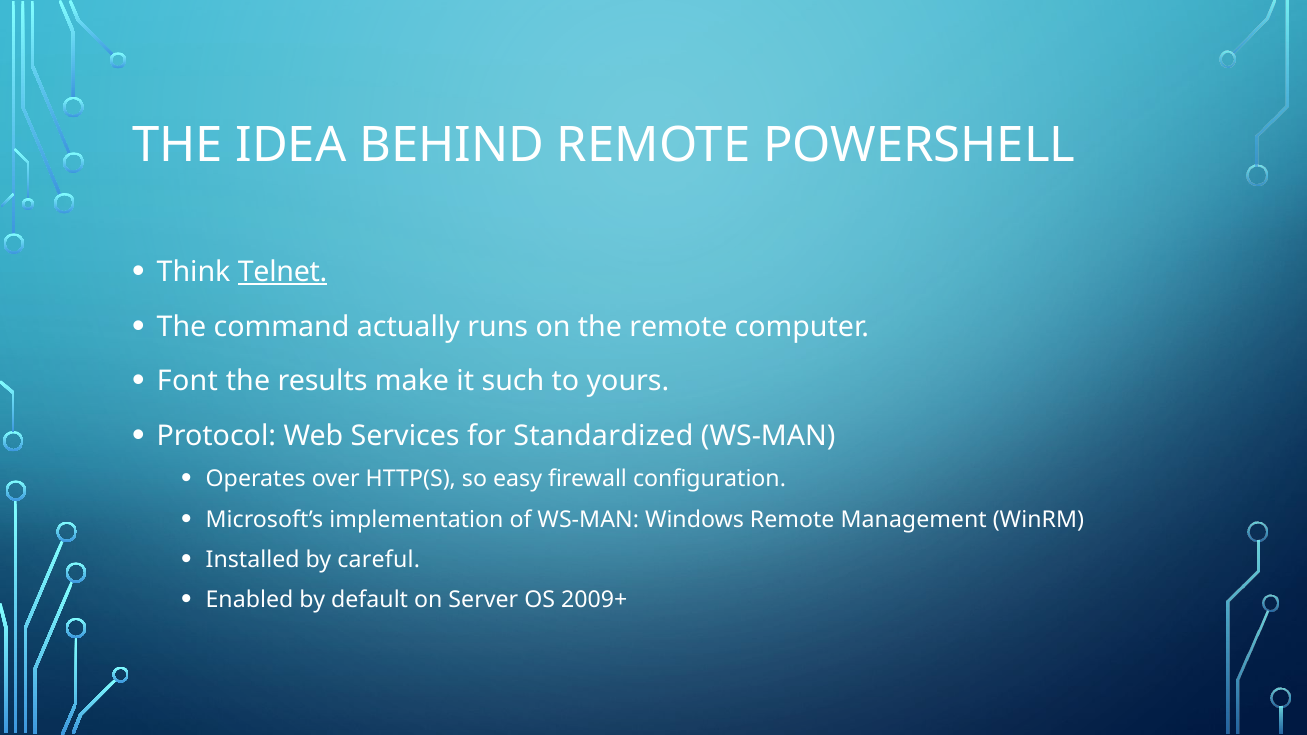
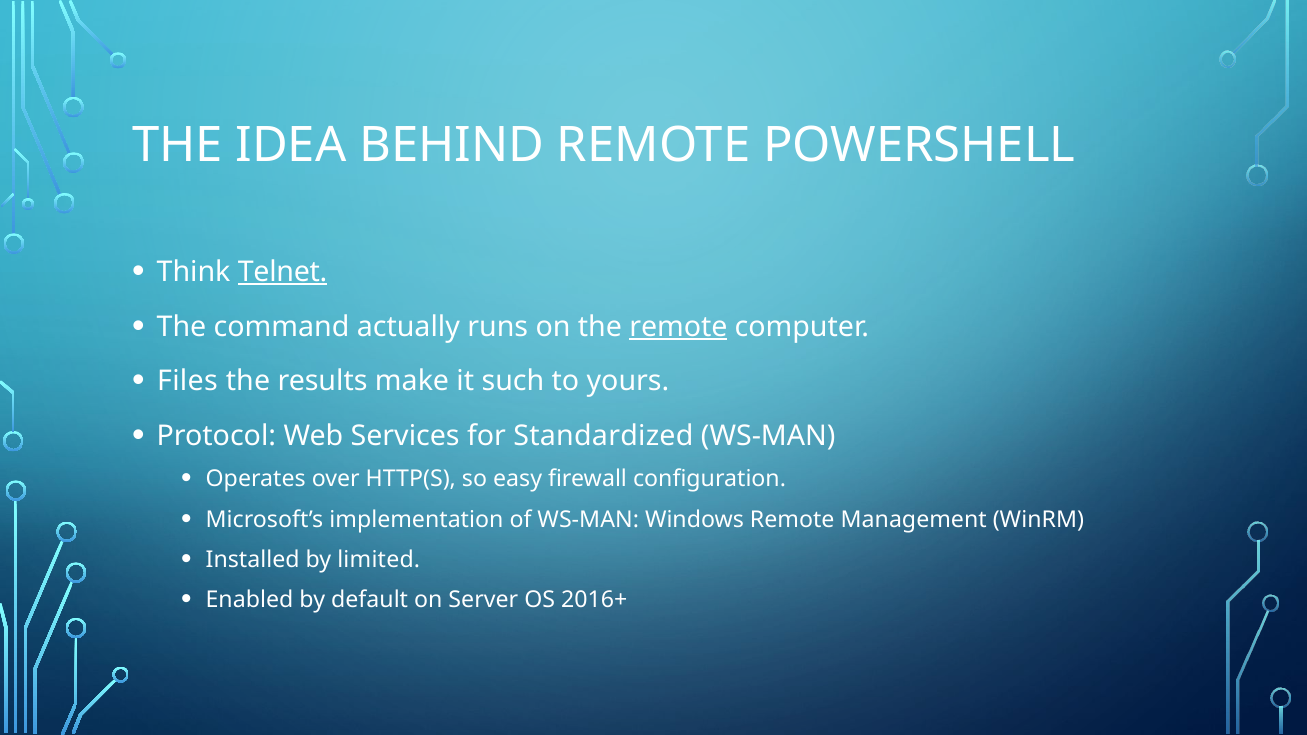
remote at (678, 327) underline: none -> present
Font: Font -> Files
careful: careful -> limited
2009+: 2009+ -> 2016+
